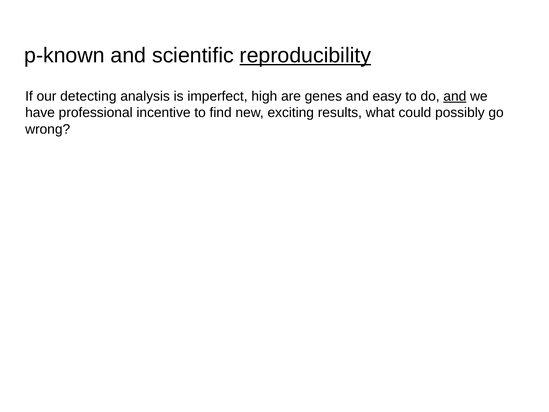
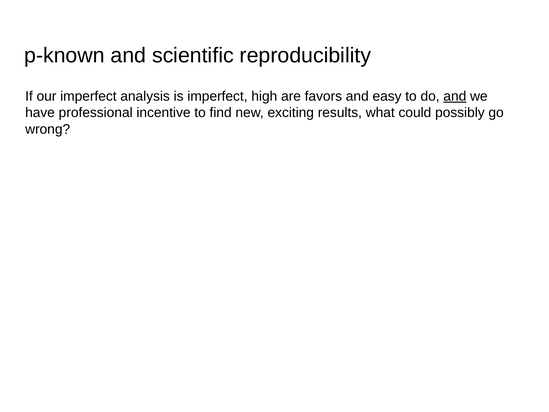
reproducibility underline: present -> none
our detecting: detecting -> imperfect
genes: genes -> favors
